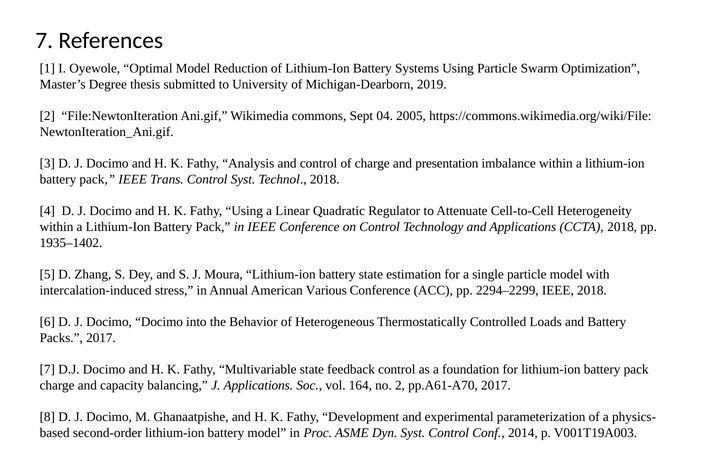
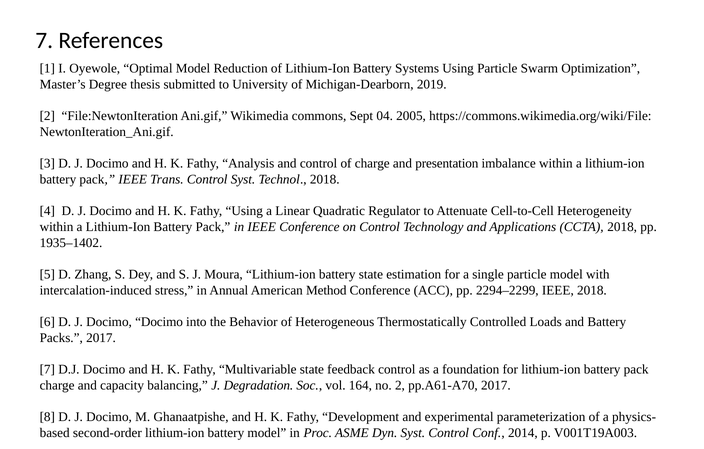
Various: Various -> Method
J Applications: Applications -> Degradation
